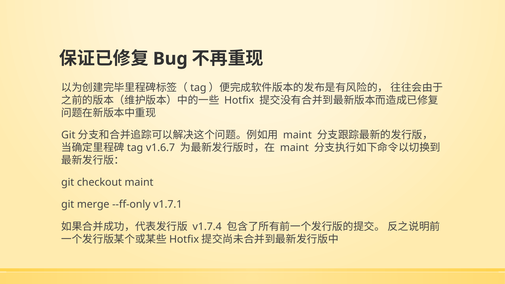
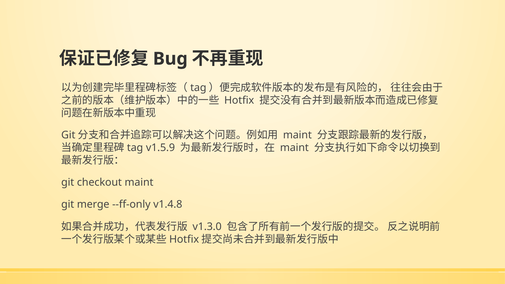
v1.6.7: v1.6.7 -> v1.5.9
v1.7.1: v1.7.1 -> v1.4.8
v1.7.4: v1.7.4 -> v1.3.0
